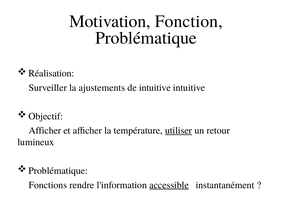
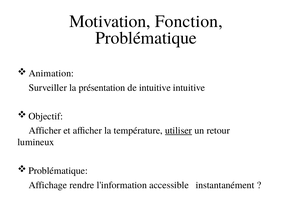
Réalisation: Réalisation -> Animation
ajustements: ajustements -> présentation
Fonctions: Fonctions -> Affichage
accessible underline: present -> none
